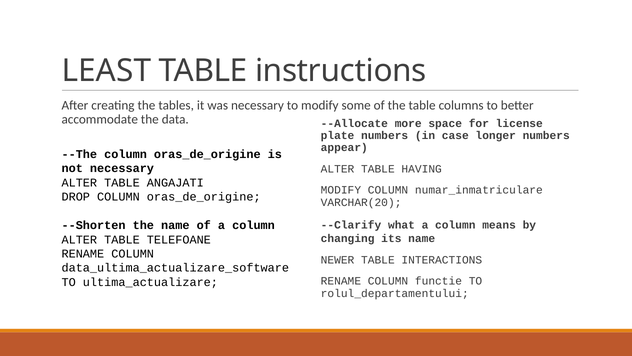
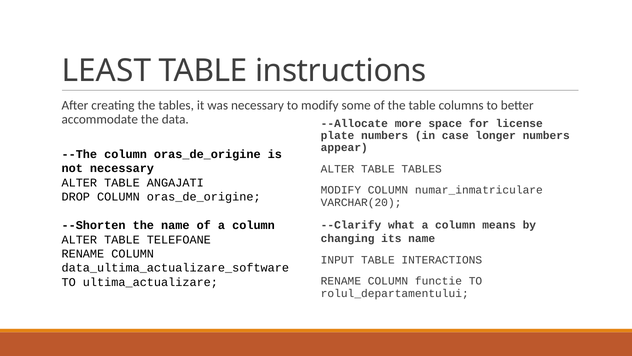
TABLE HAVING: HAVING -> TABLES
NEWER: NEWER -> INPUT
